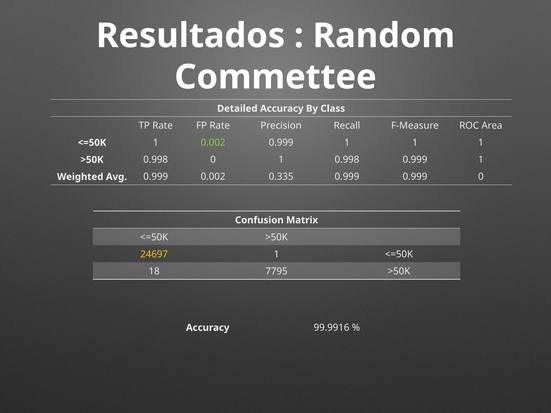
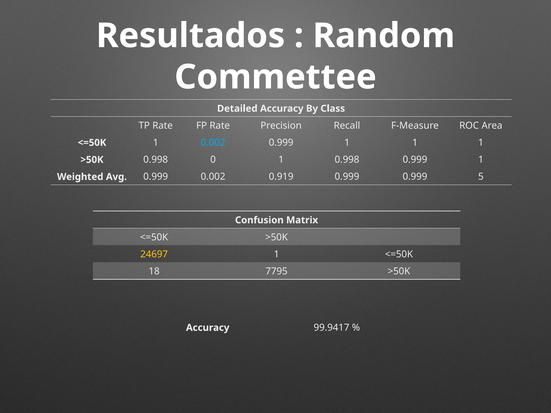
0.002 at (213, 143) colour: light green -> light blue
0.335: 0.335 -> 0.919
0.999 0: 0 -> 5
99.9916: 99.9916 -> 99.9417
